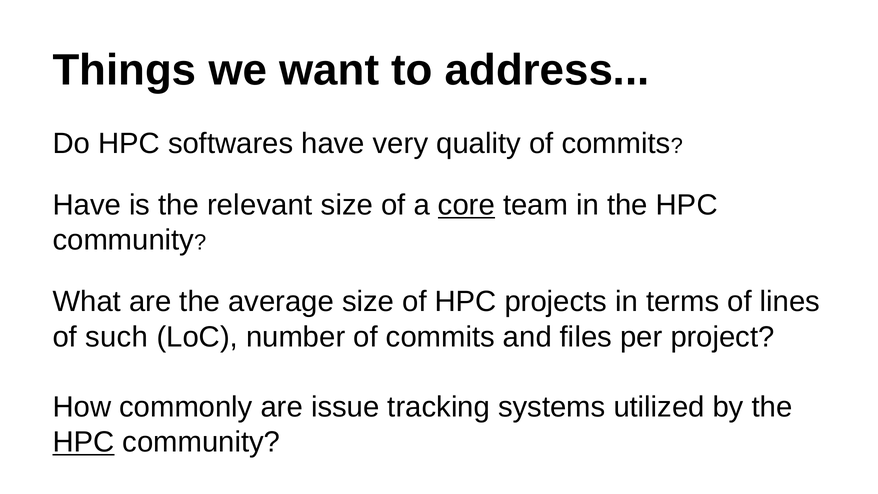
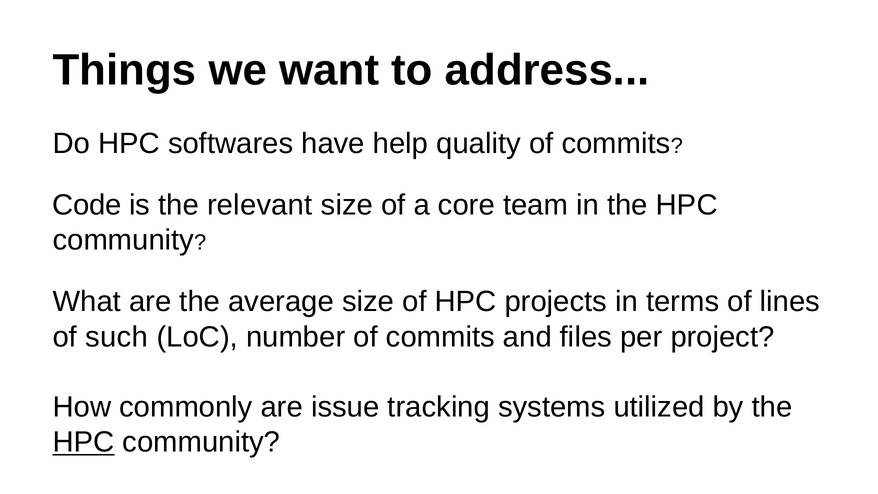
very: very -> help
Have at (87, 205): Have -> Code
core underline: present -> none
